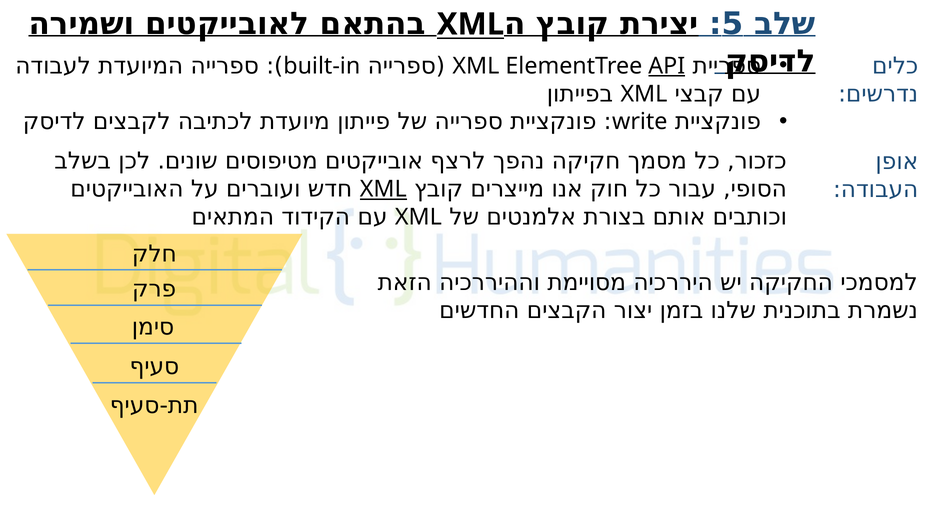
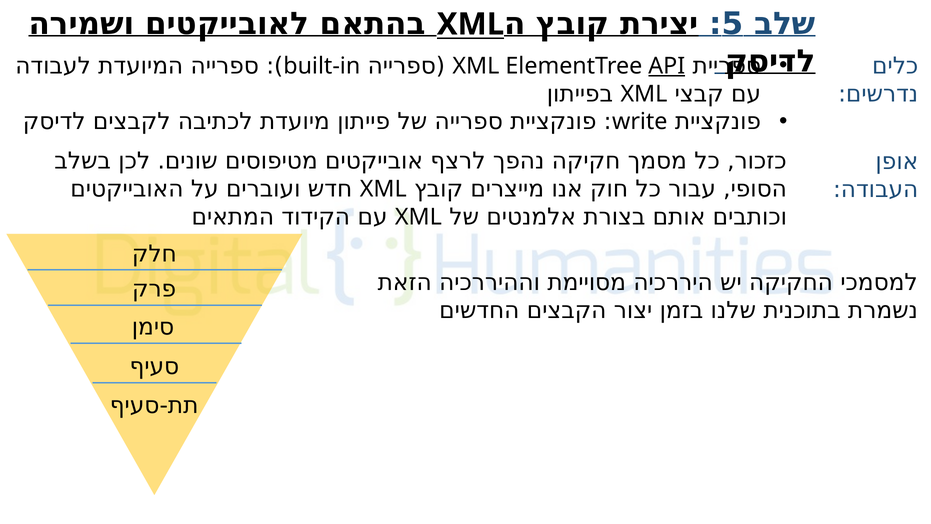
XML at (383, 189) underline: present -> none
